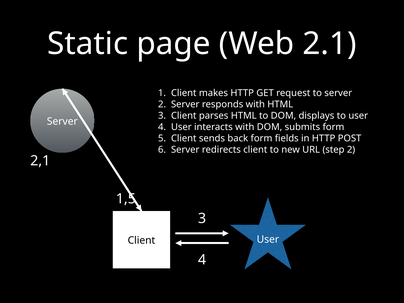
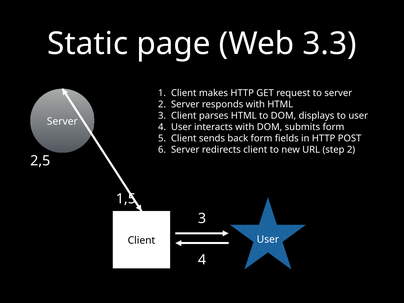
2.1: 2.1 -> 3.3
2,1: 2,1 -> 2,5
